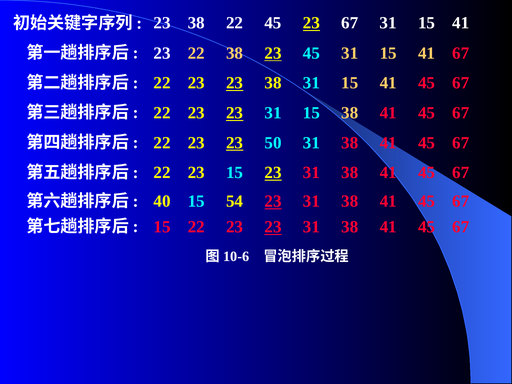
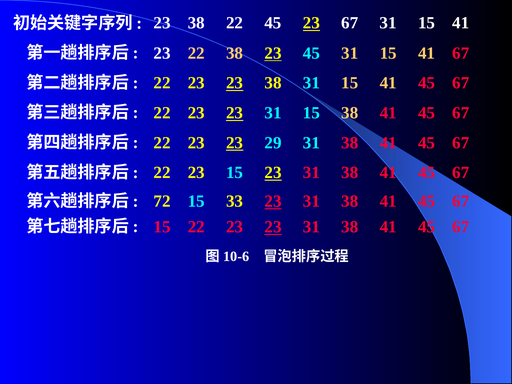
50: 50 -> 29
40: 40 -> 72
54: 54 -> 33
